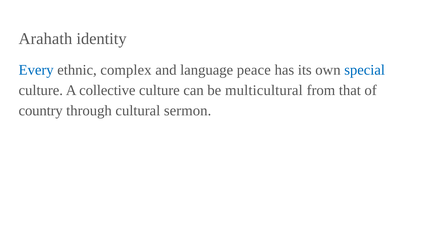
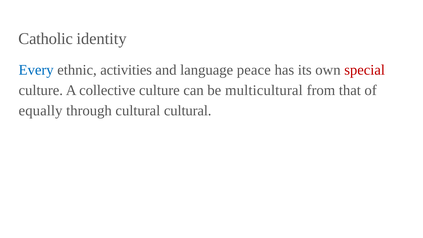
Arahath: Arahath -> Catholic
complex: complex -> activities
special colour: blue -> red
country: country -> equally
cultural sermon: sermon -> cultural
